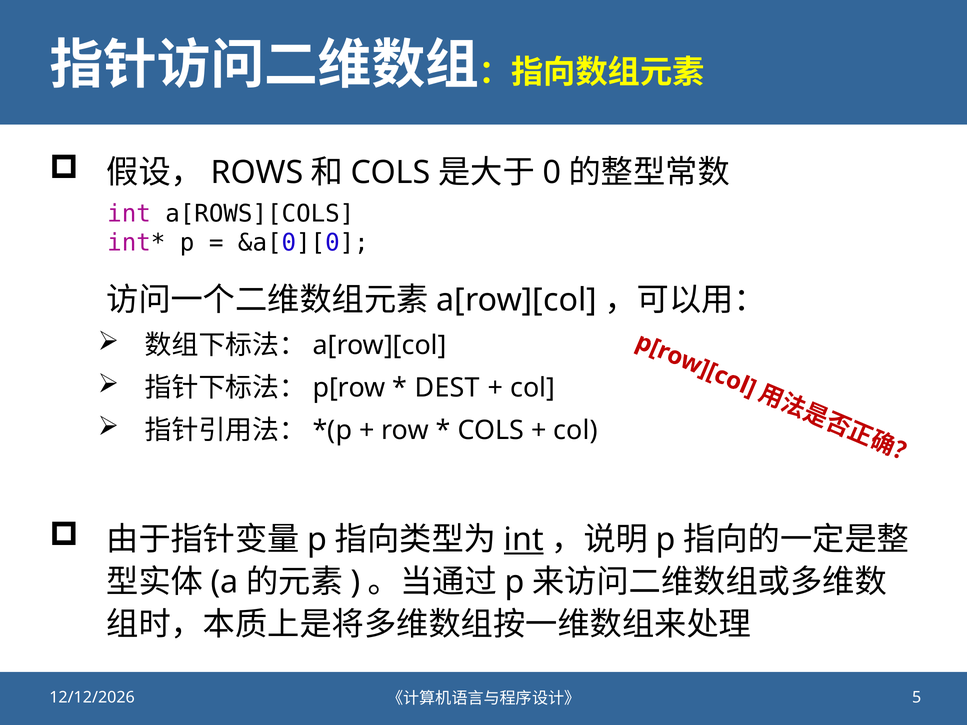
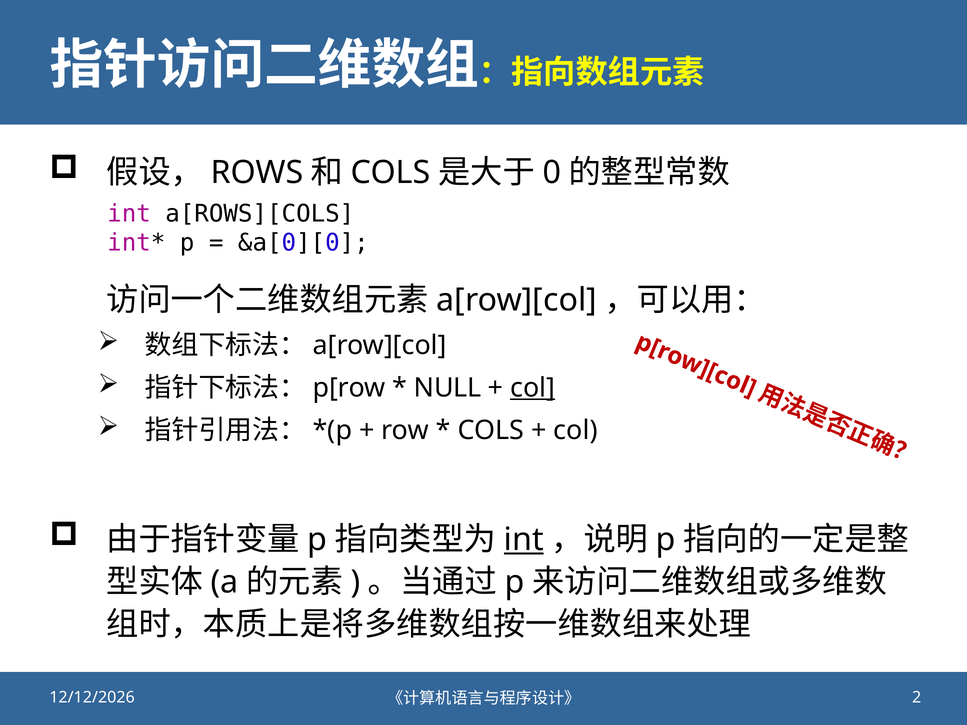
DEST: DEST -> NULL
col at (533, 388) underline: none -> present
5: 5 -> 2
